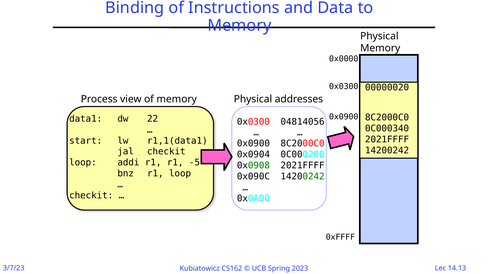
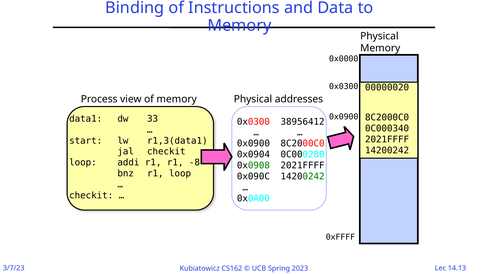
22: 22 -> 33
04814056: 04814056 -> 38956412
r1,1(data1: r1,1(data1 -> r1,3(data1
-5: -5 -> -8
